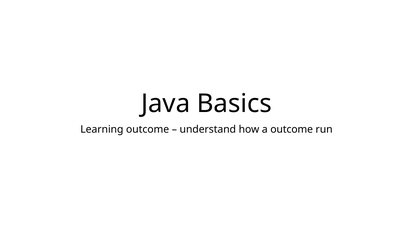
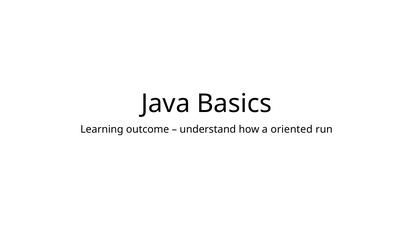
a outcome: outcome -> oriented
